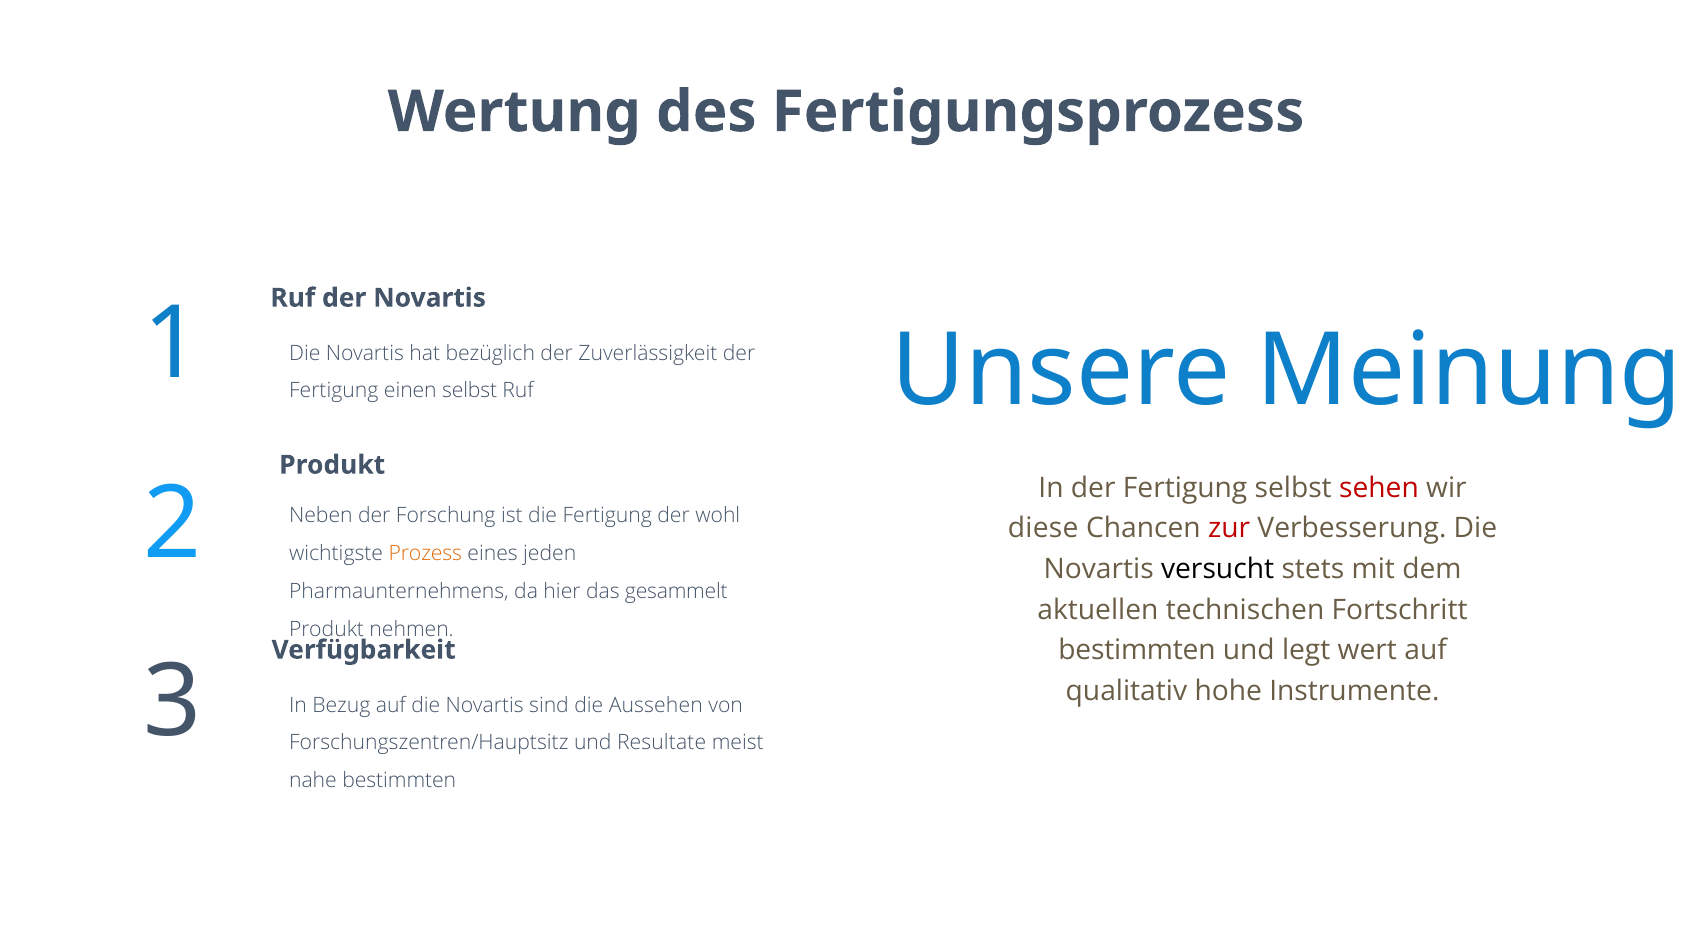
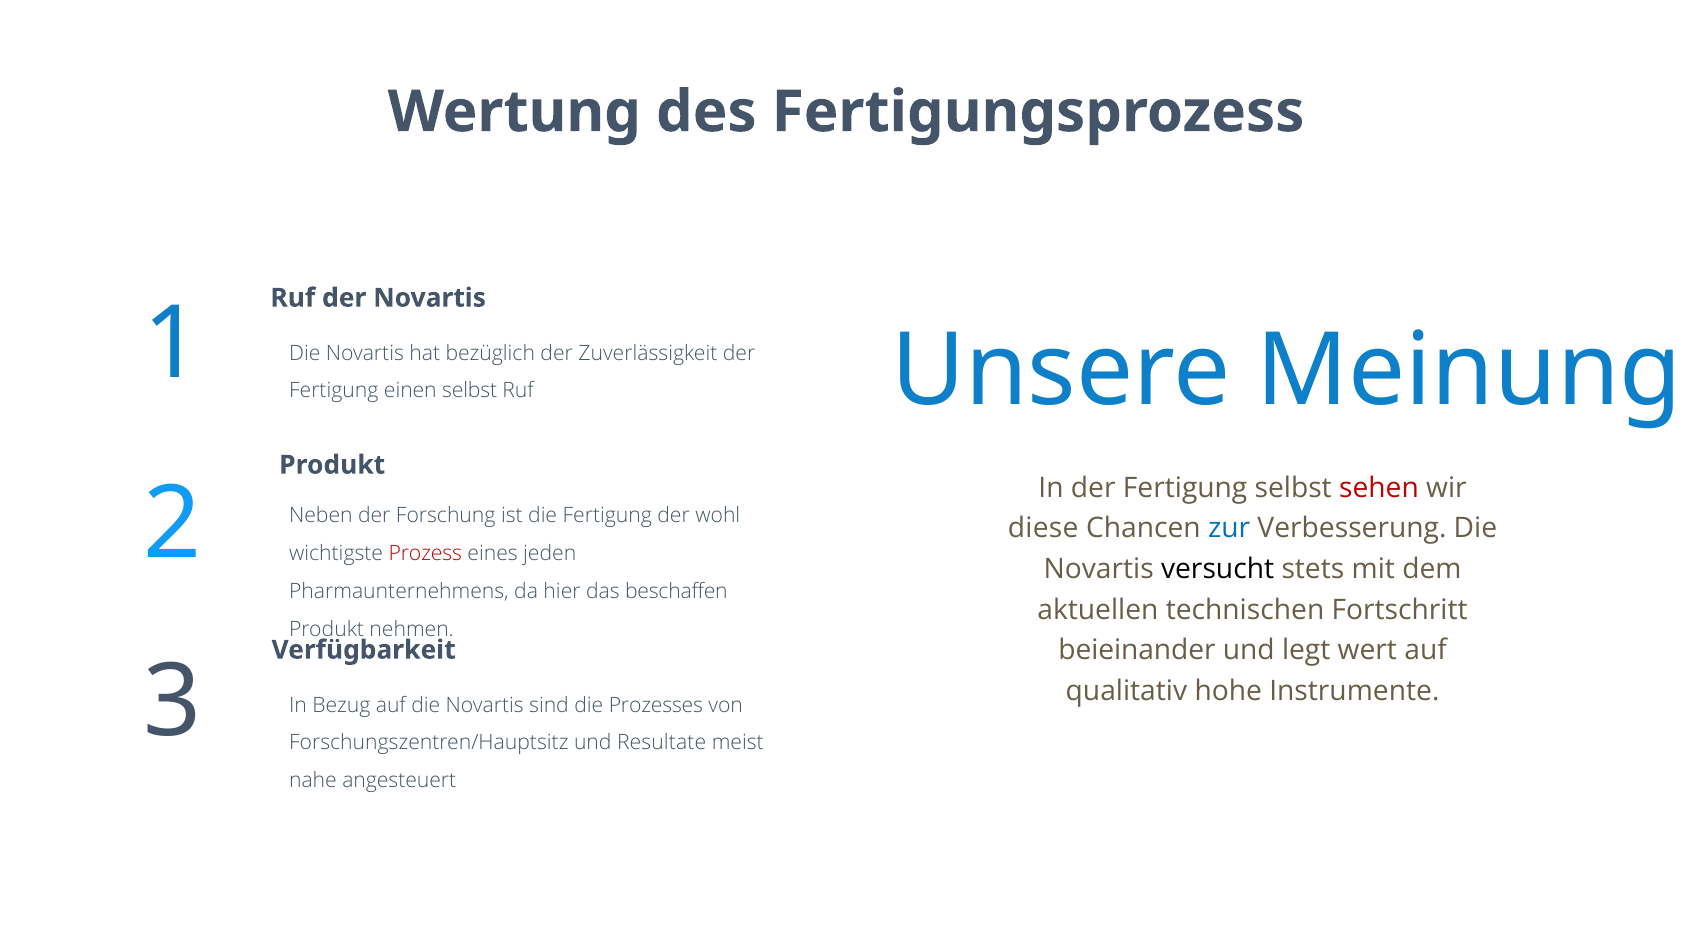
zur colour: red -> blue
Prozess colour: orange -> red
gesammelt: gesammelt -> beschaffen
bestimmten at (1137, 650): bestimmten -> beieinander
Aussehen: Aussehen -> Prozesses
nahe bestimmten: bestimmten -> angesteuert
